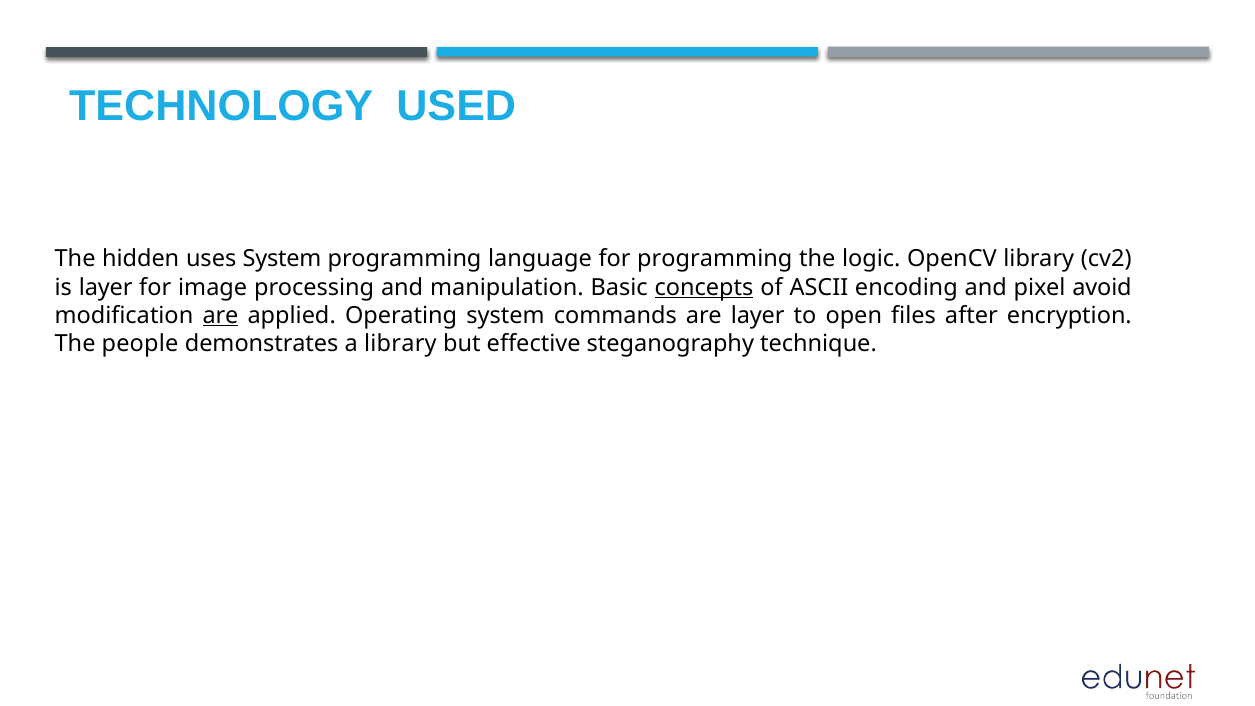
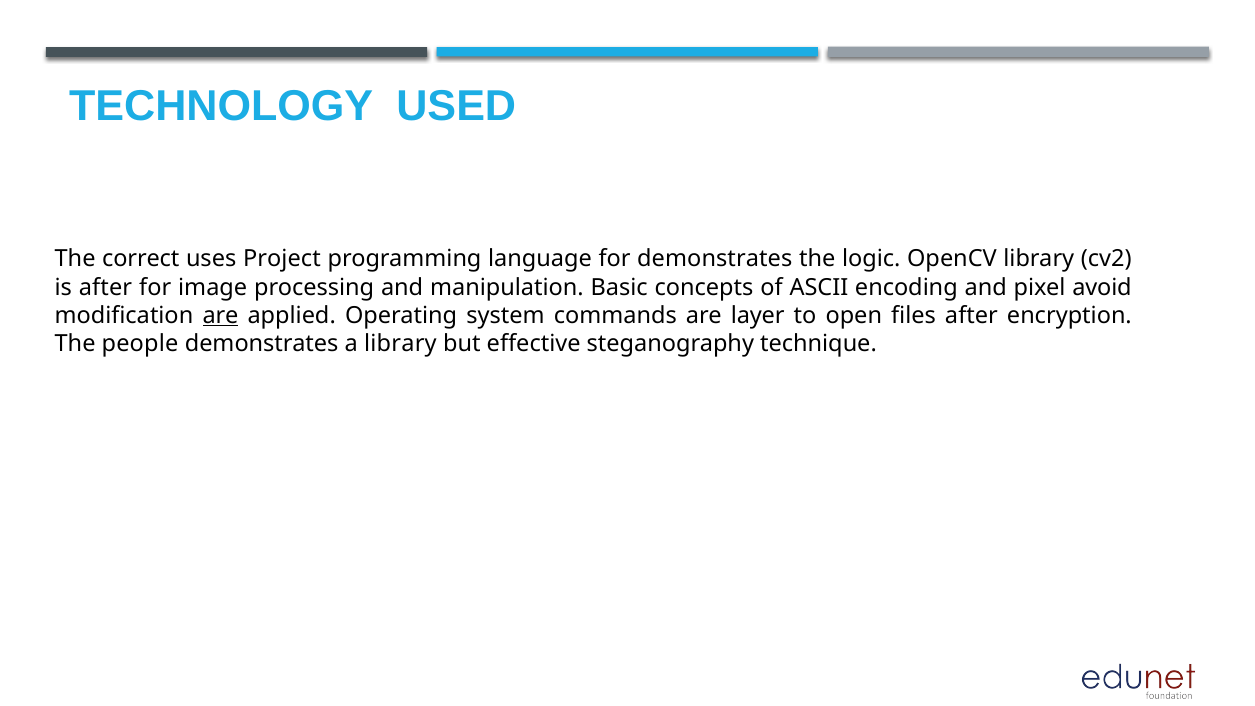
hidden: hidden -> correct
uses System: System -> Project
for programming: programming -> demonstrates
is layer: layer -> after
concepts underline: present -> none
